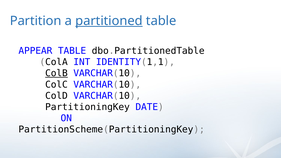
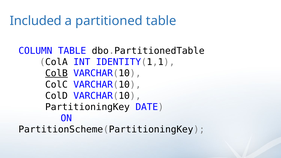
Partition: Partition -> Included
partitioned underline: present -> none
APPEAR: APPEAR -> COLUMN
